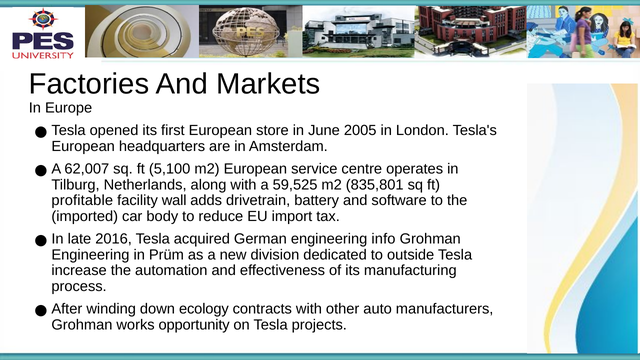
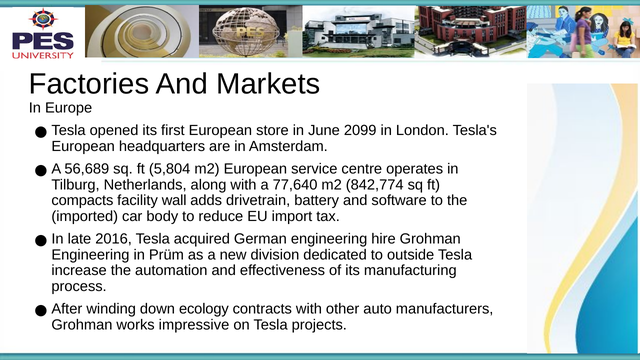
2005: 2005 -> 2099
62,007: 62,007 -> 56,689
5,100: 5,100 -> 5,804
59,525: 59,525 -> 77,640
835,801: 835,801 -> 842,774
profitable: profitable -> compacts
info: info -> hire
opportunity: opportunity -> impressive
